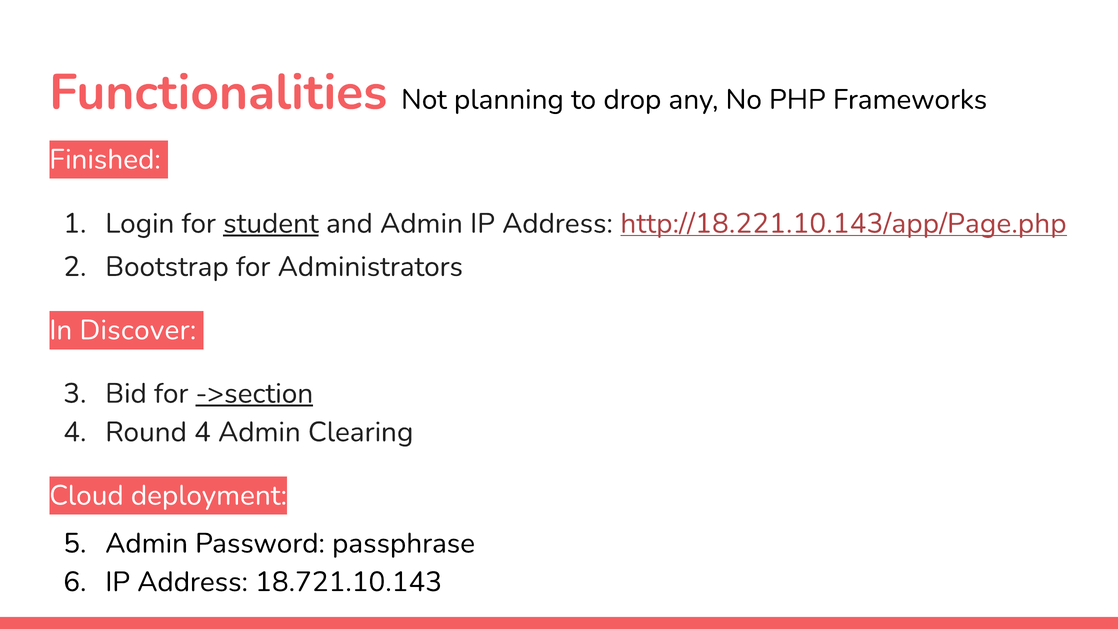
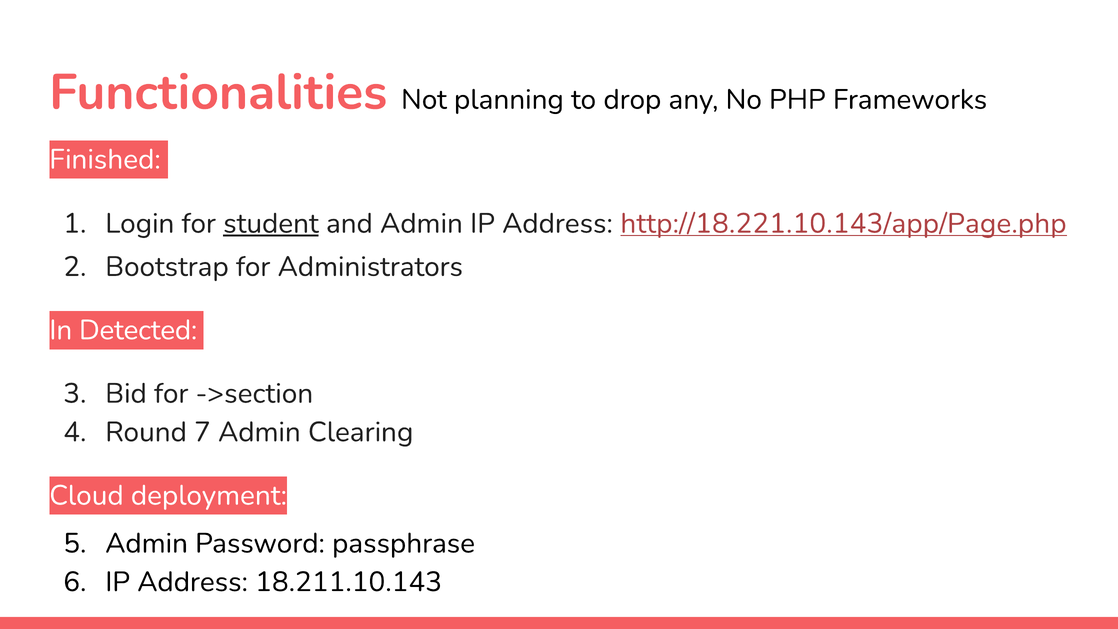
Discover: Discover -> Detected
->section underline: present -> none
Round 4: 4 -> 7
18.721.10.143: 18.721.10.143 -> 18.211.10.143
